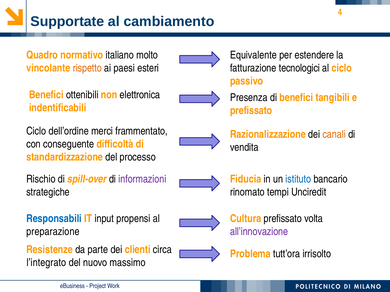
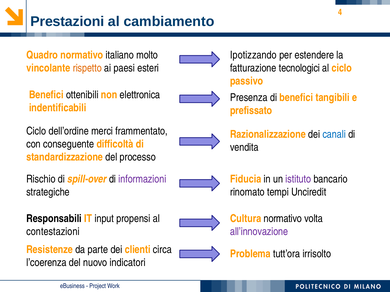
Supportate: Supportate -> Prestazioni
Equivalente: Equivalente -> Ipotizzando
canali colour: orange -> blue
istituto colour: blue -> purple
Responsabili colour: blue -> black
Cultura prefissato: prefissato -> normativo
preparazione: preparazione -> contestazioni
l’integrato: l’integrato -> l’coerenza
massimo: massimo -> indicatori
